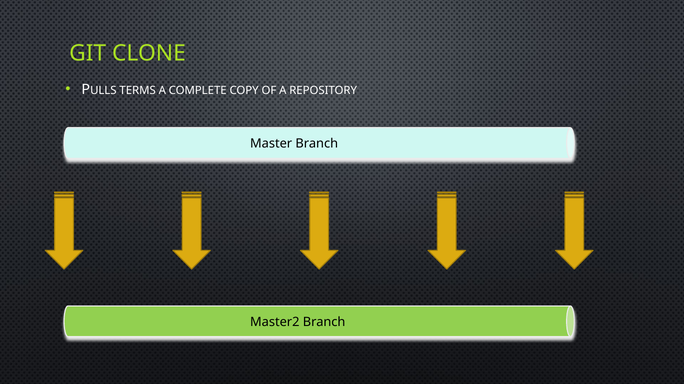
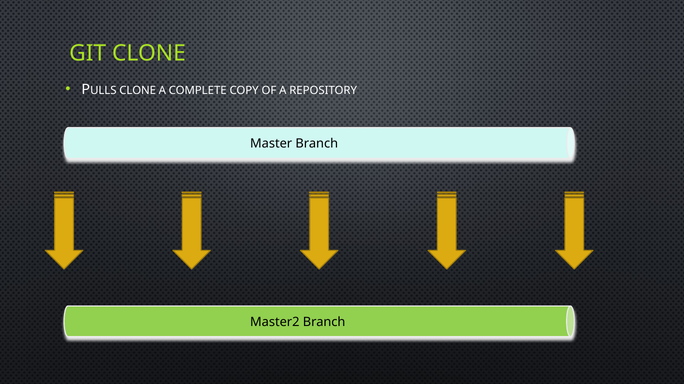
TERMS at (138, 91): TERMS -> CLONE
